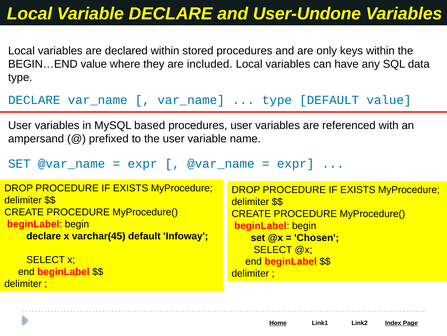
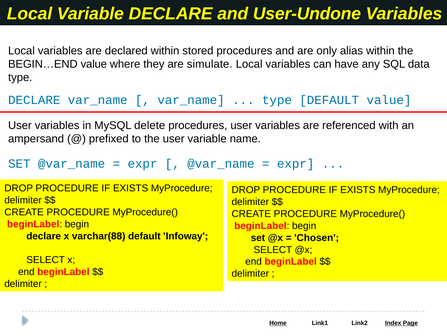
keys: keys -> alias
included: included -> simulate
based: based -> delete
varchar(45: varchar(45 -> varchar(88
